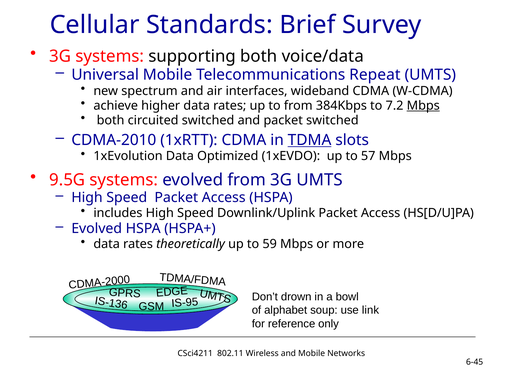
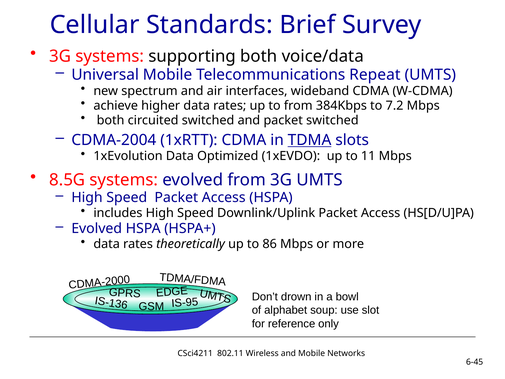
Mbps at (423, 106) underline: present -> none
CDMA-2010: CDMA-2010 -> CDMA-2004
57: 57 -> 11
9.5G: 9.5G -> 8.5G
59: 59 -> 86
link: link -> slot
